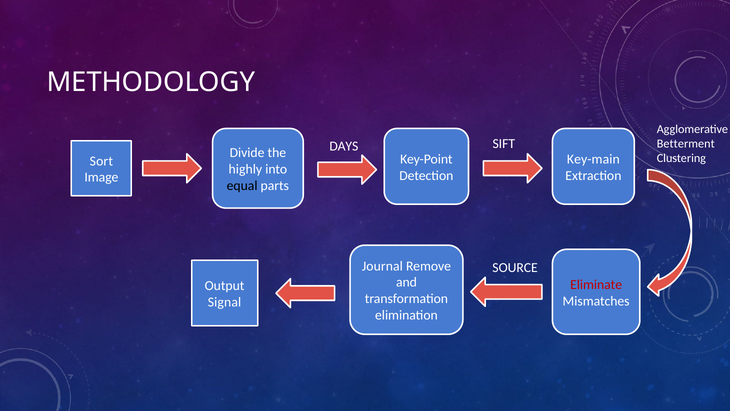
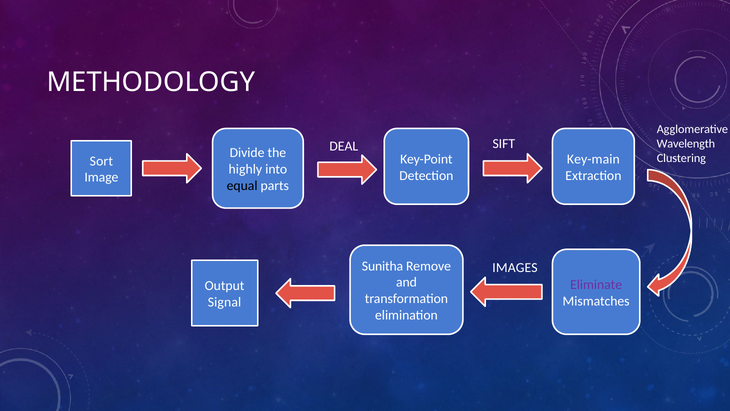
Betterment: Betterment -> Wavelength
DAYS: DAYS -> DEAL
Journal: Journal -> Sunitha
SOURCE: SOURCE -> IMAGES
Eliminate colour: red -> purple
